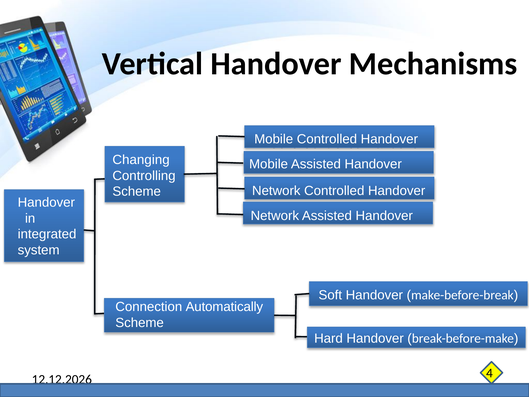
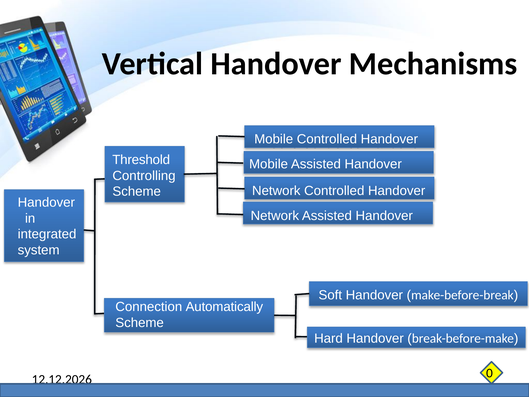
Changing: Changing -> Threshold
4: 4 -> 0
